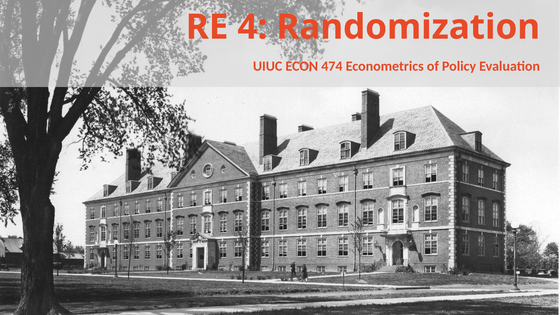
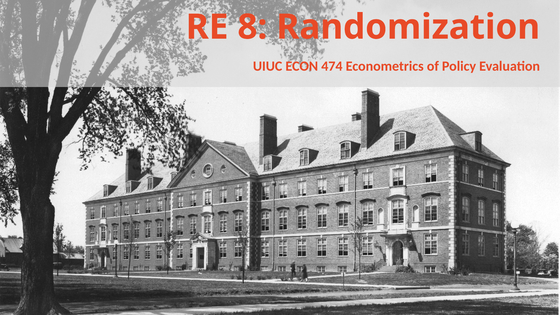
4: 4 -> 8
